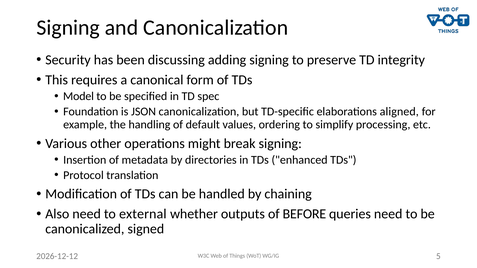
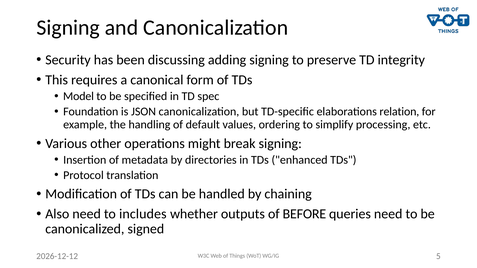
aligned: aligned -> relation
external: external -> includes
